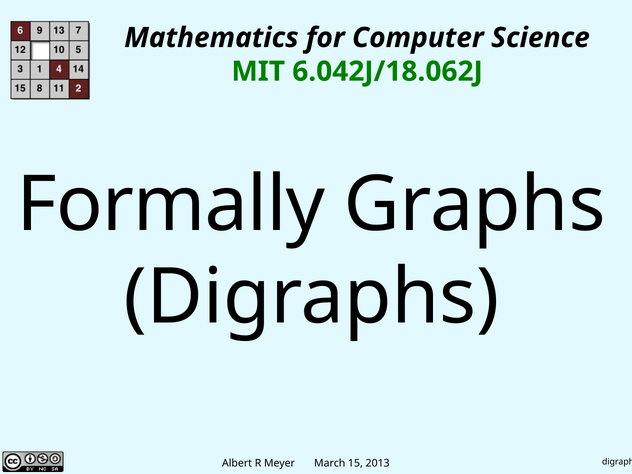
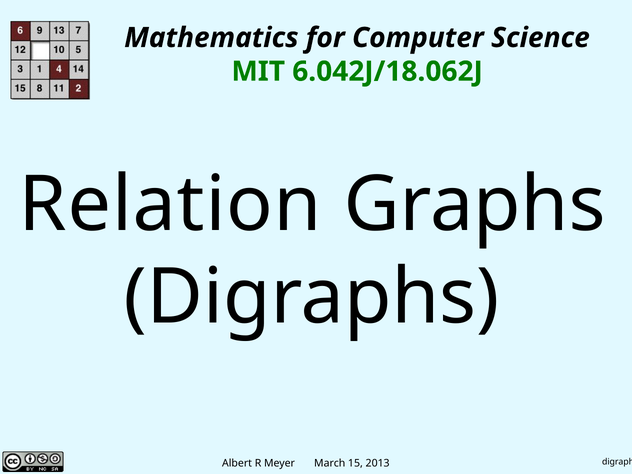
Formally: Formally -> Relation
